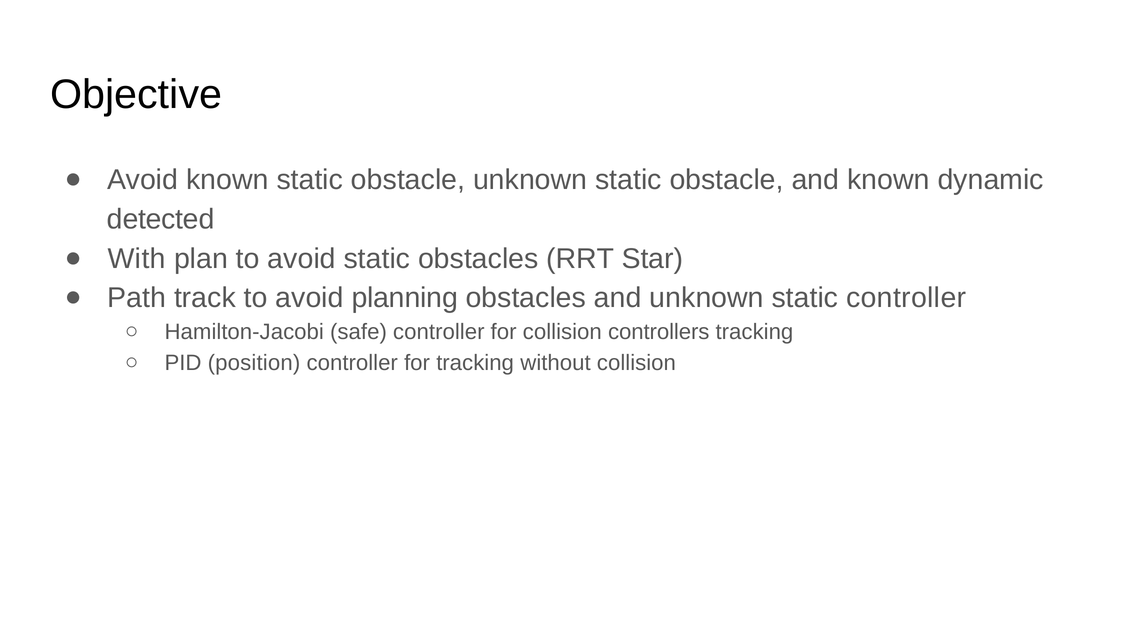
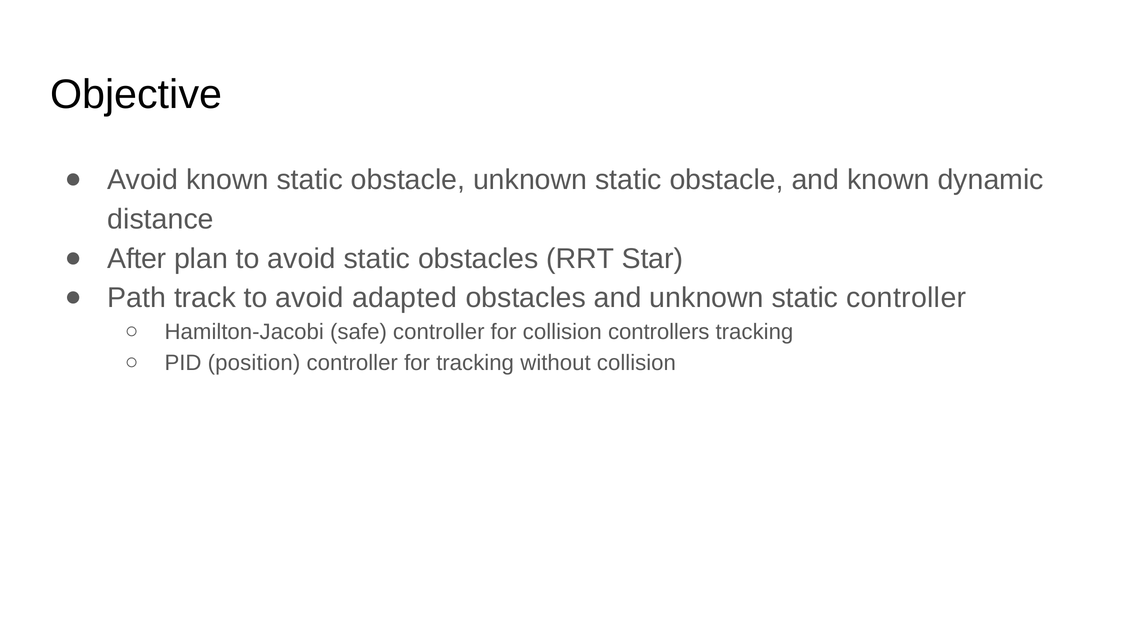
detected: detected -> distance
With: With -> After
planning: planning -> adapted
